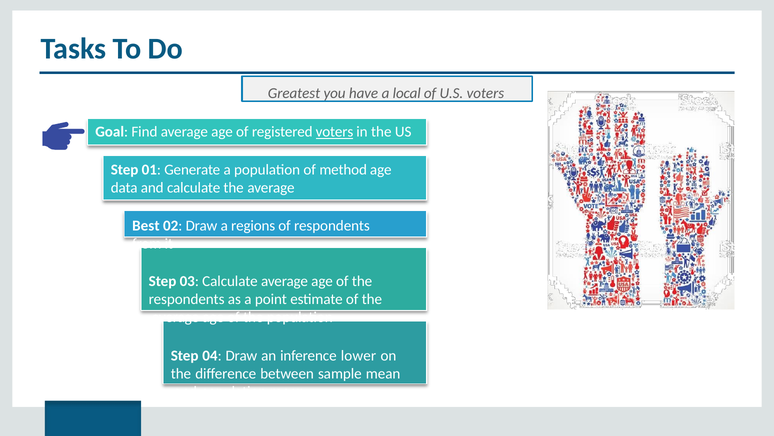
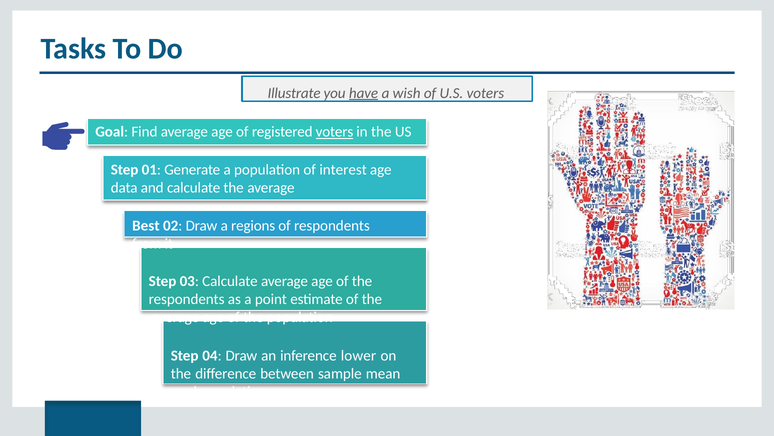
Greatest: Greatest -> Illustrate
have underline: none -> present
local: local -> wish
method: method -> interest
